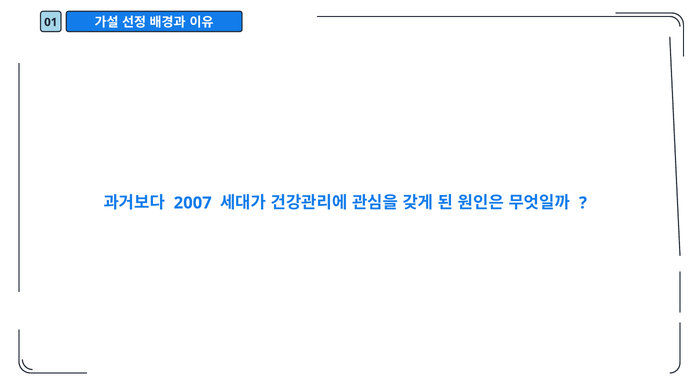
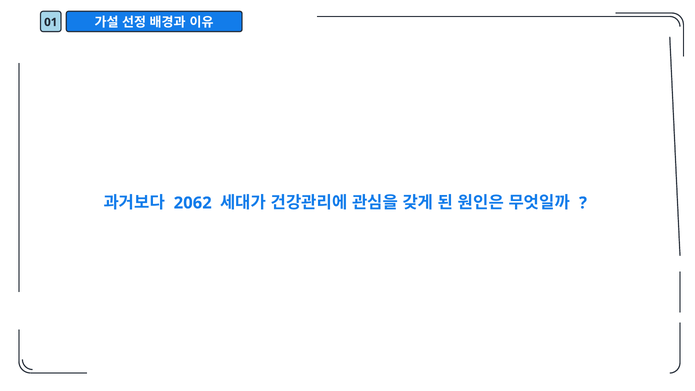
2007: 2007 -> 2062
